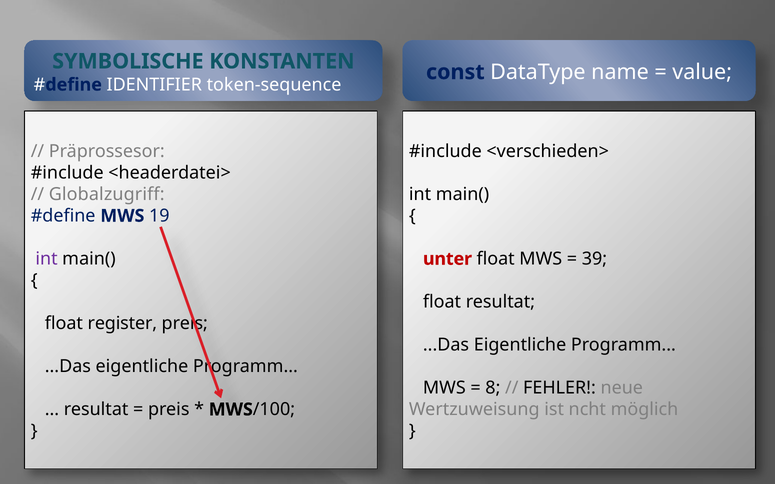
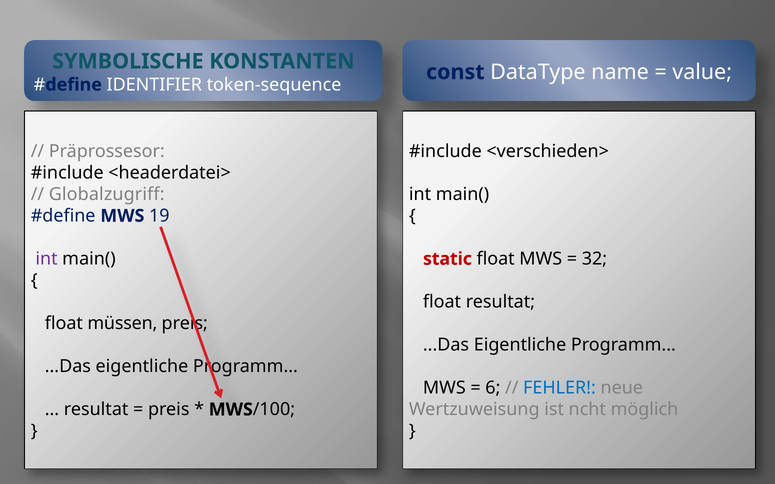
unter: unter -> static
39: 39 -> 32
register: register -> müssen
8: 8 -> 6
FEHLER colour: black -> blue
